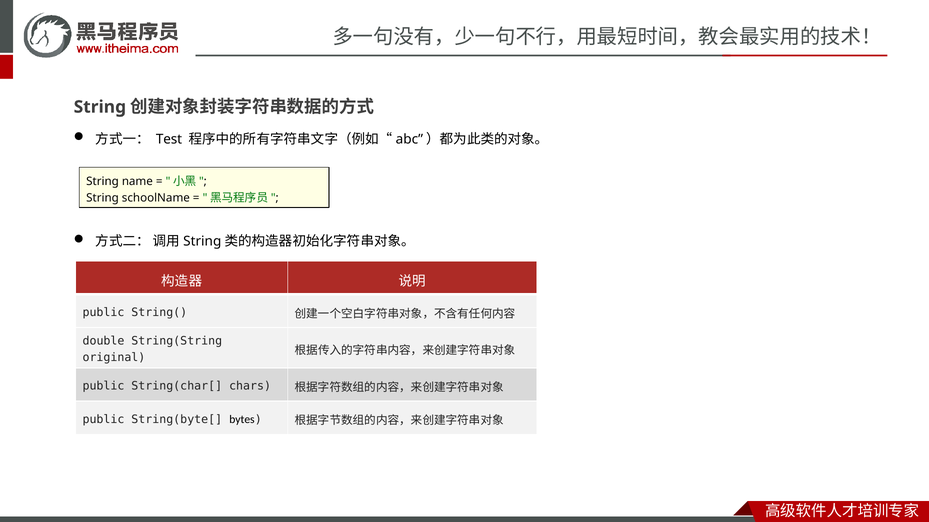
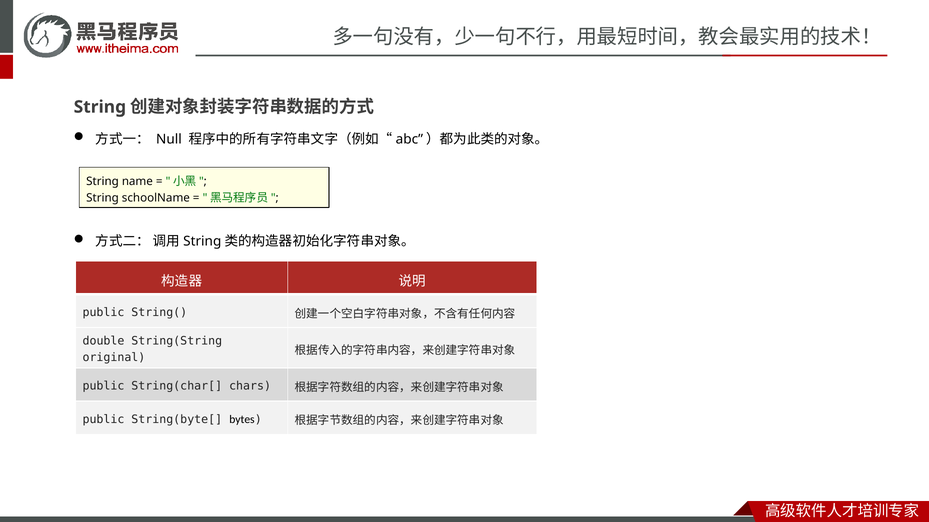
Test: Test -> Null
